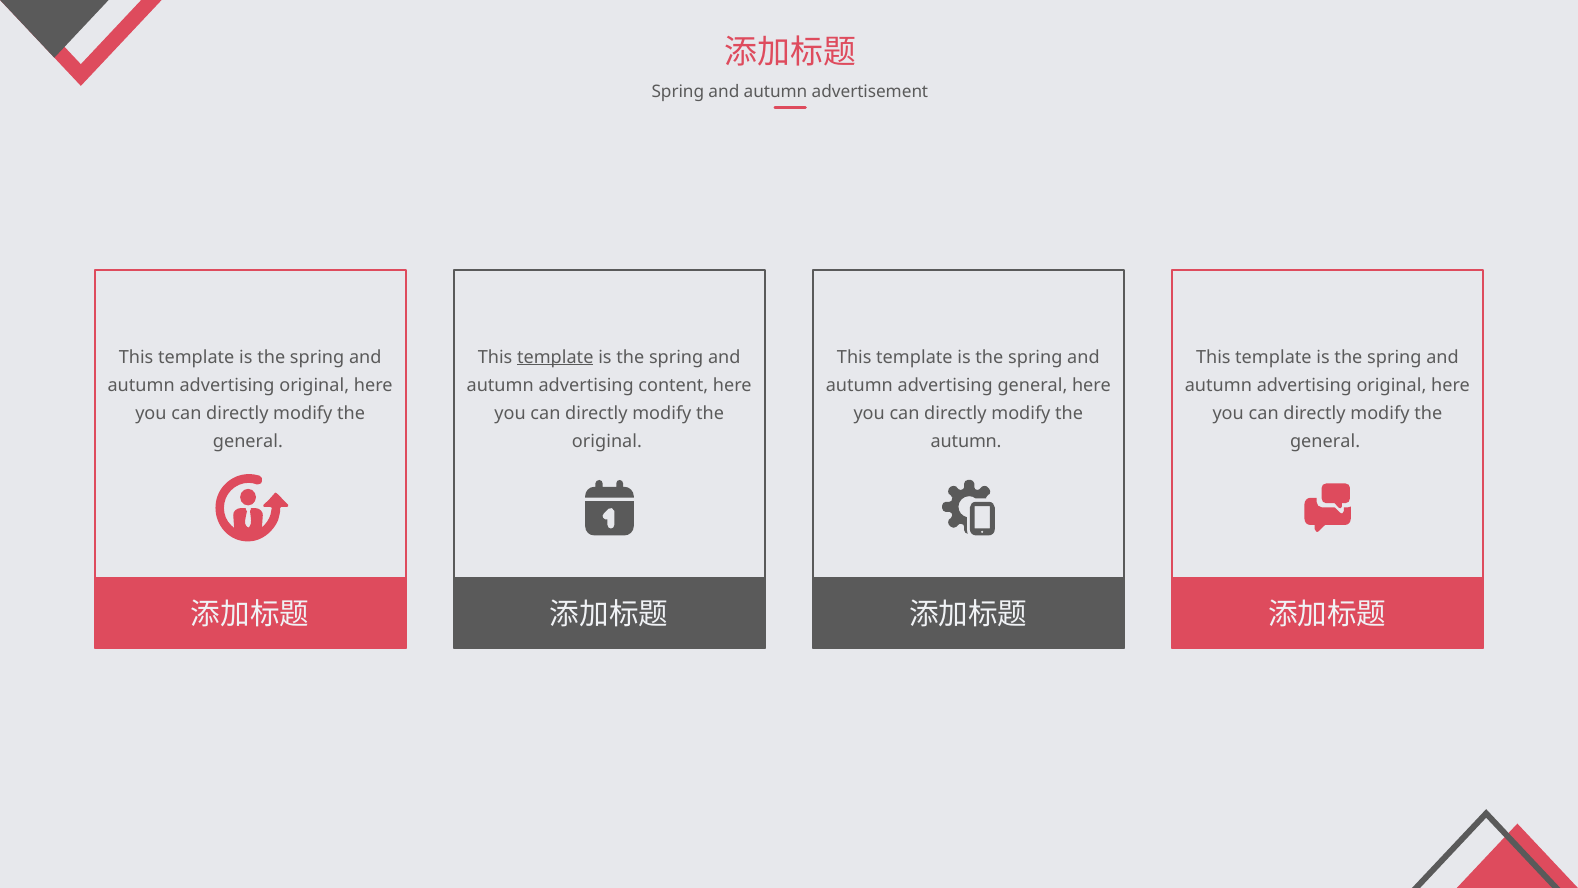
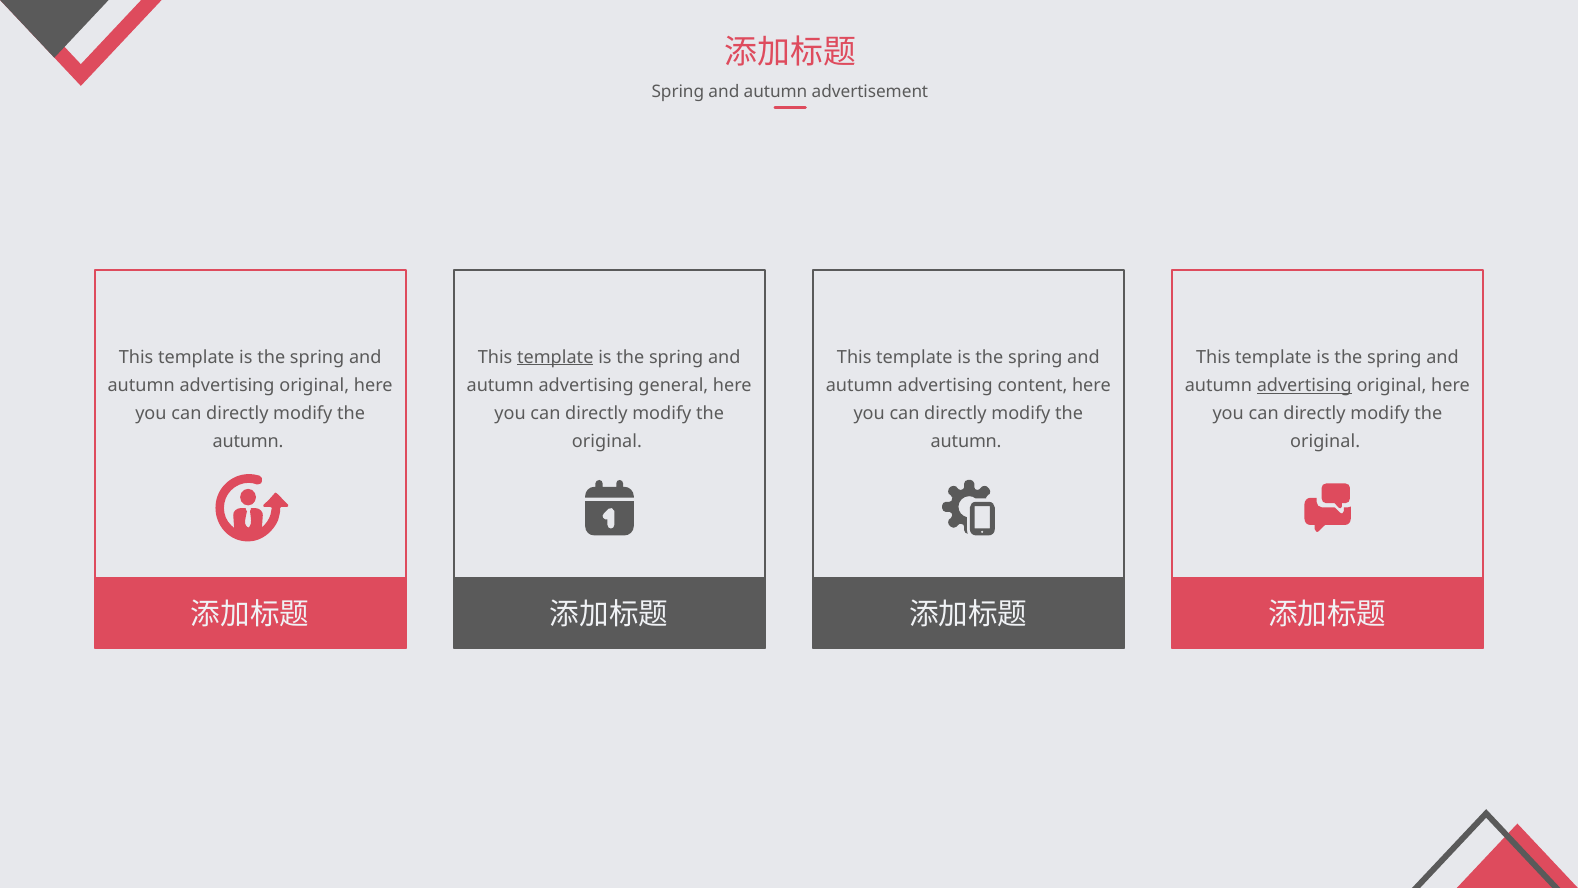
content: content -> general
advertising general: general -> content
advertising at (1304, 385) underline: none -> present
general at (248, 442): general -> autumn
general at (1325, 442): general -> original
